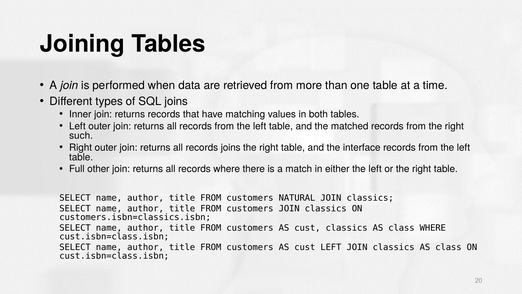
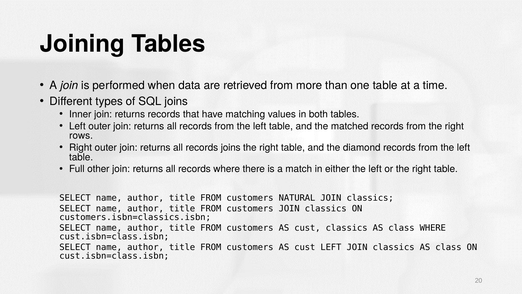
such: such -> rows
interface: interface -> diamond
